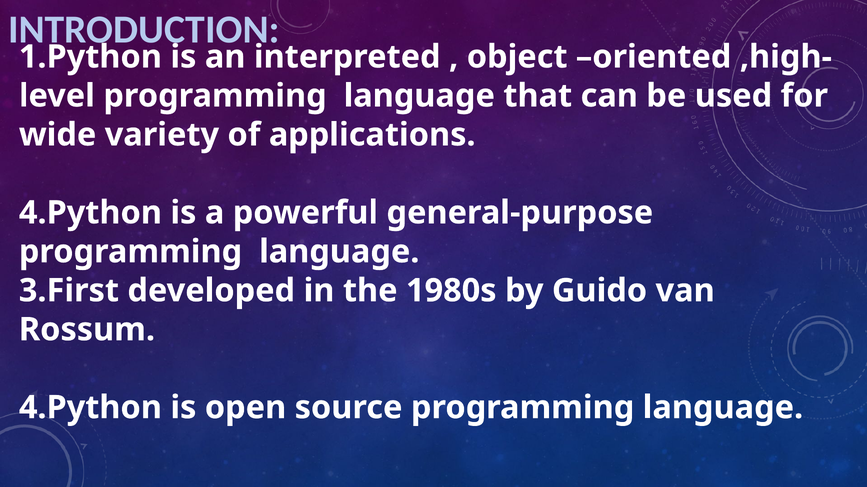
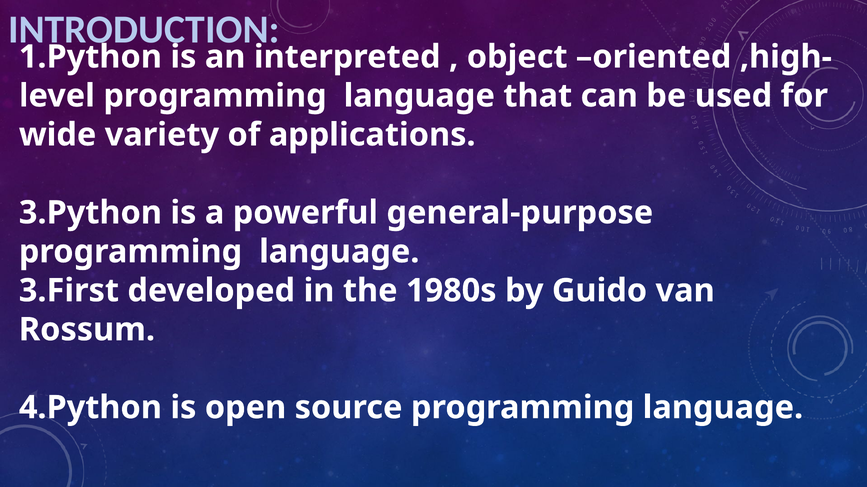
4.Python at (90, 213): 4.Python -> 3.Python
